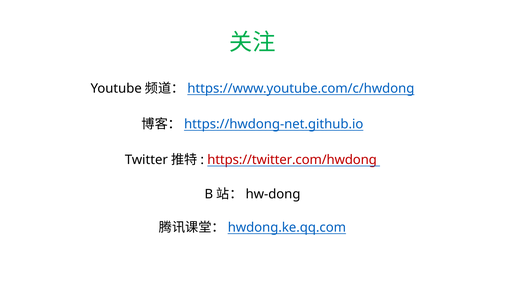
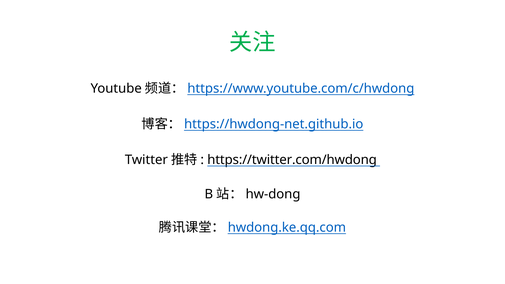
https://twitter.com/hwdong colour: red -> black
